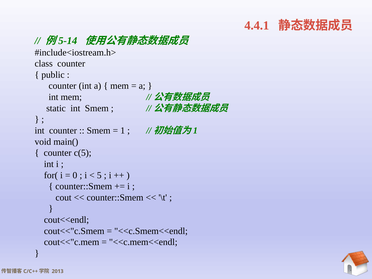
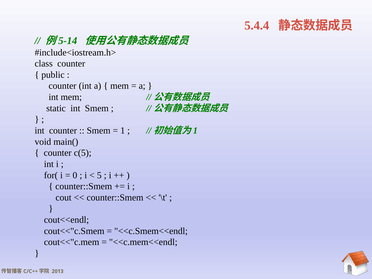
4.4.1: 4.4.1 -> 5.4.4
